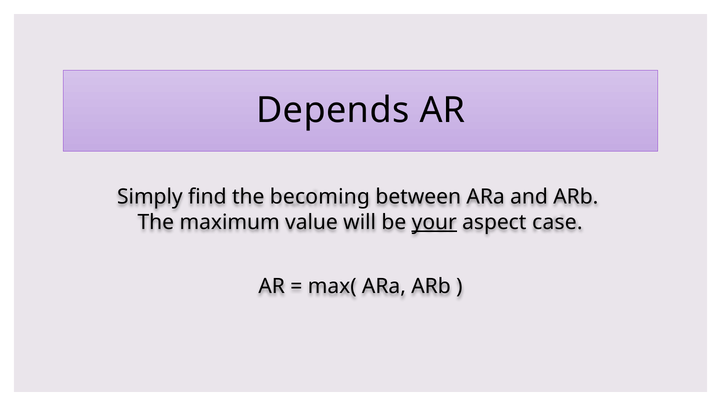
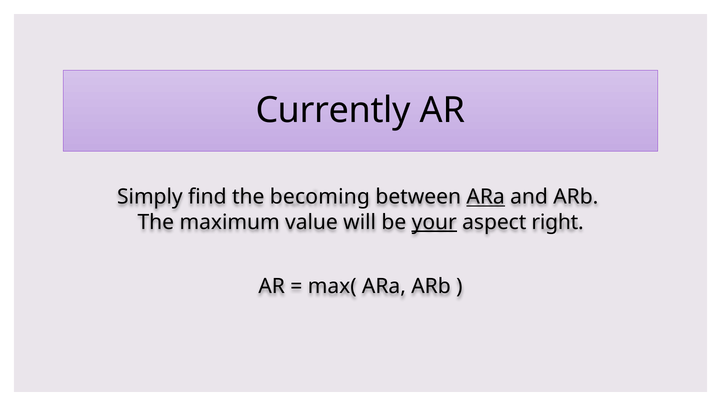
Depends: Depends -> Currently
ARa at (486, 197) underline: none -> present
case: case -> right
